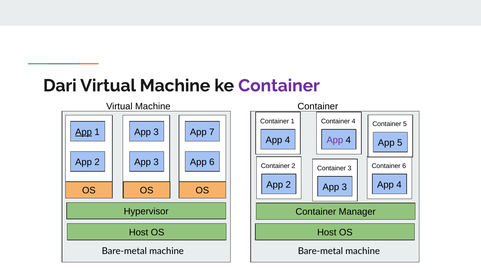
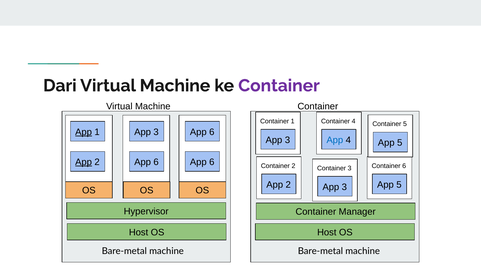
7 at (212, 132): 7 -> 6
4 at (287, 140): 4 -> 3
App at (335, 140) colour: purple -> blue
App at (84, 162) underline: none -> present
3 at (156, 162): 3 -> 6
4 at (399, 185): 4 -> 5
